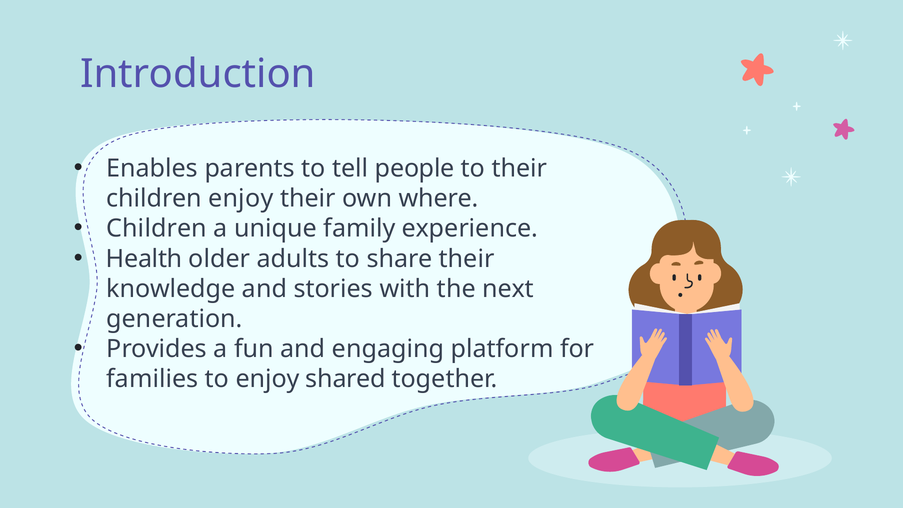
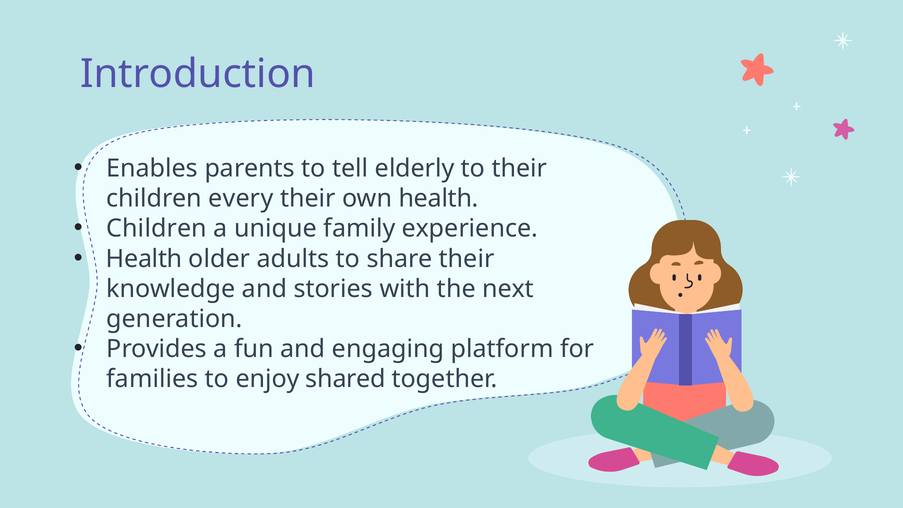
people: people -> elderly
children enjoy: enjoy -> every
own where: where -> health
